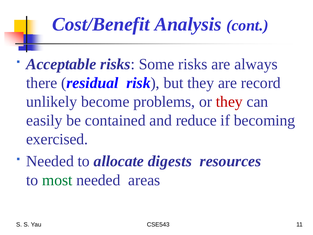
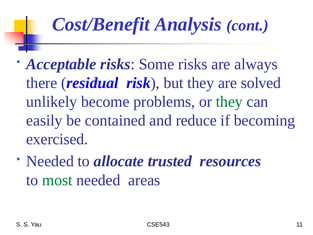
record: record -> solved
they at (229, 102) colour: red -> green
digests: digests -> trusted
